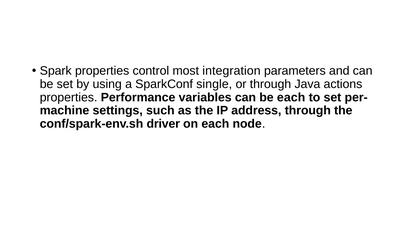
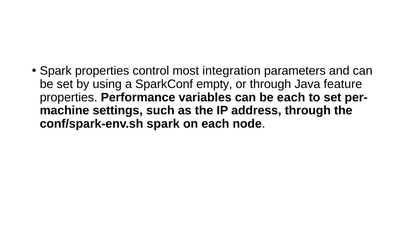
single: single -> empty
actions: actions -> feature
conf/spark-env.sh driver: driver -> spark
